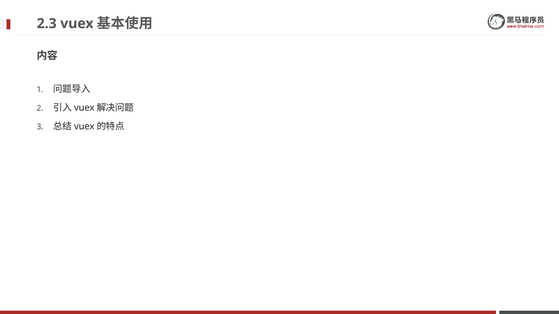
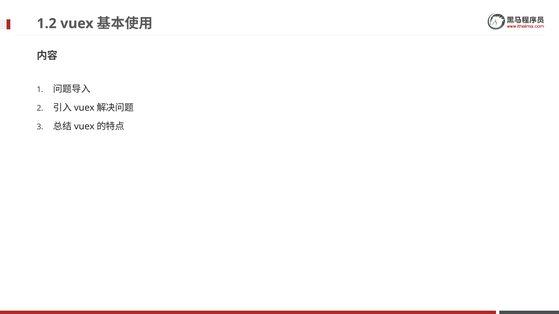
2.3: 2.3 -> 1.2
